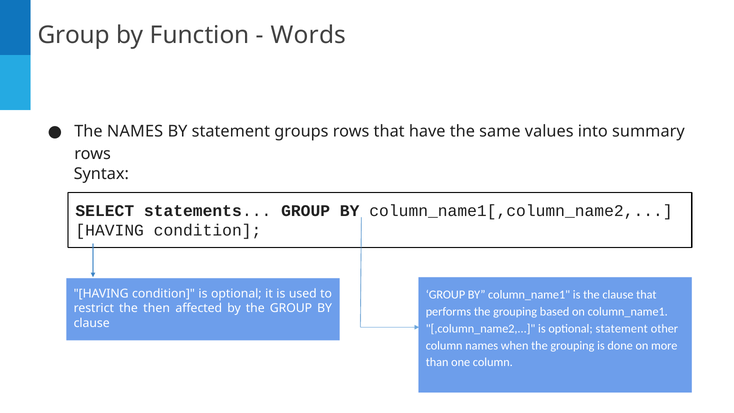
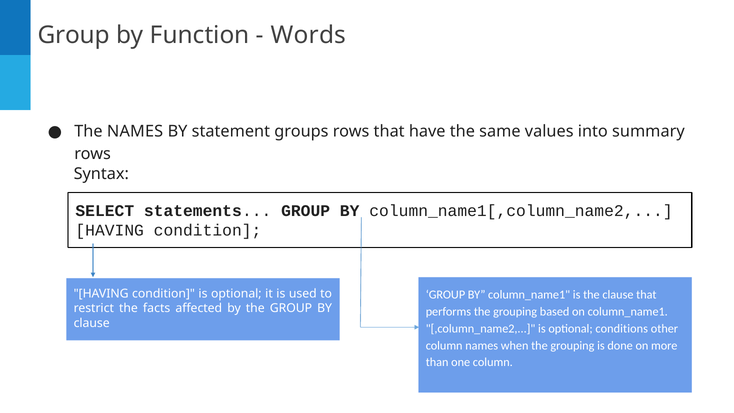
then: then -> facts
optional statement: statement -> conditions
